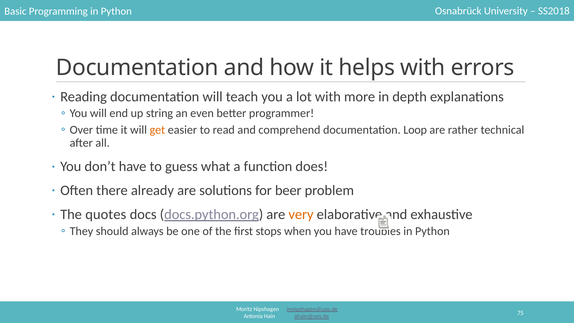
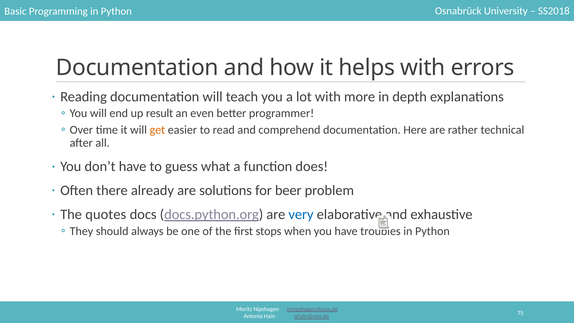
string: string -> result
Loop: Loop -> Here
very colour: orange -> blue
